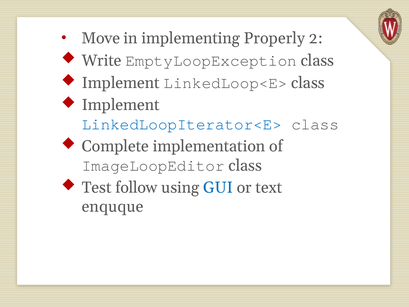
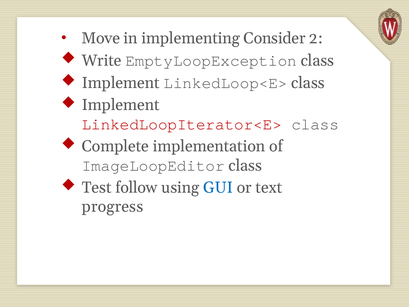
Properly: Properly -> Consider
LinkedLoopIterator<E> colour: blue -> red
enquque: enquque -> progress
